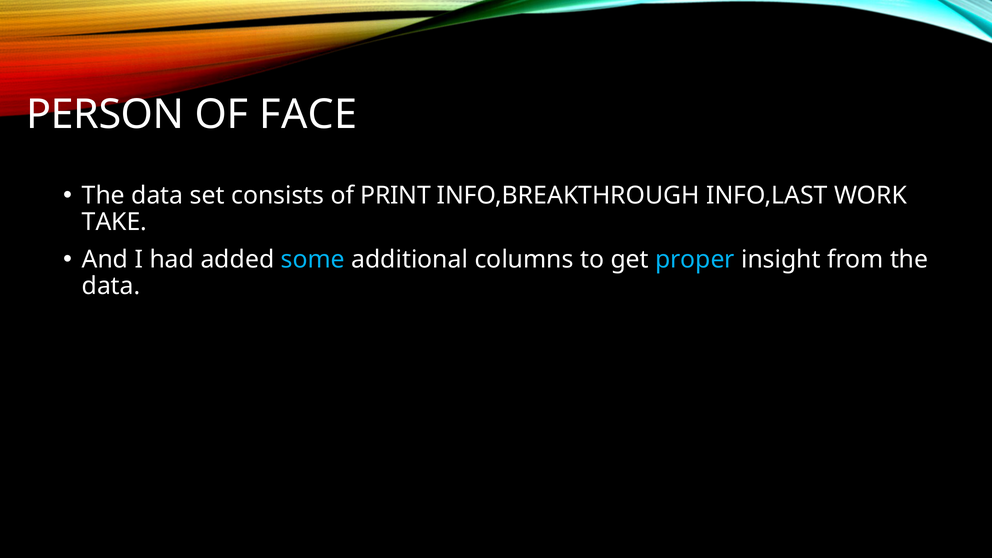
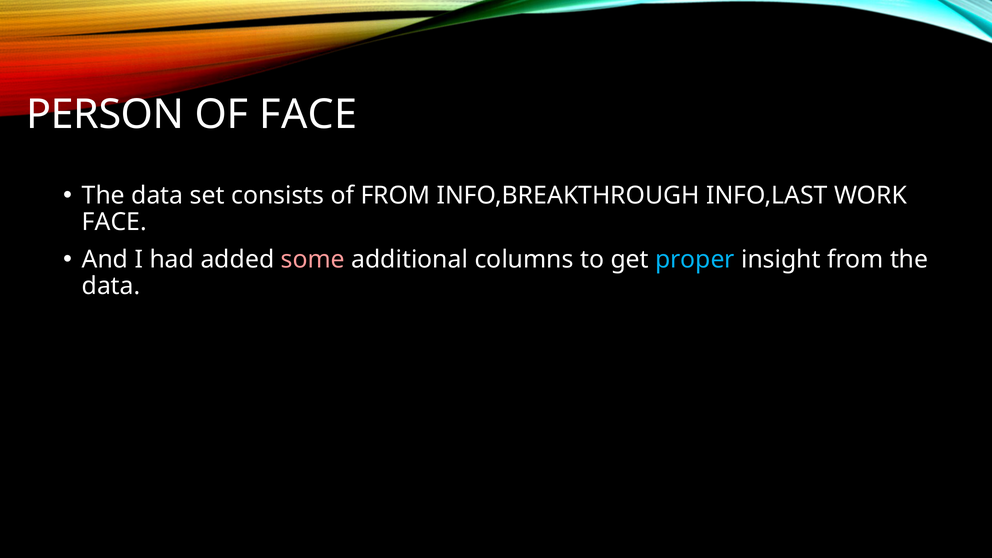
of PRINT: PRINT -> FROM
TAKE at (114, 222): TAKE -> FACE
some colour: light blue -> pink
